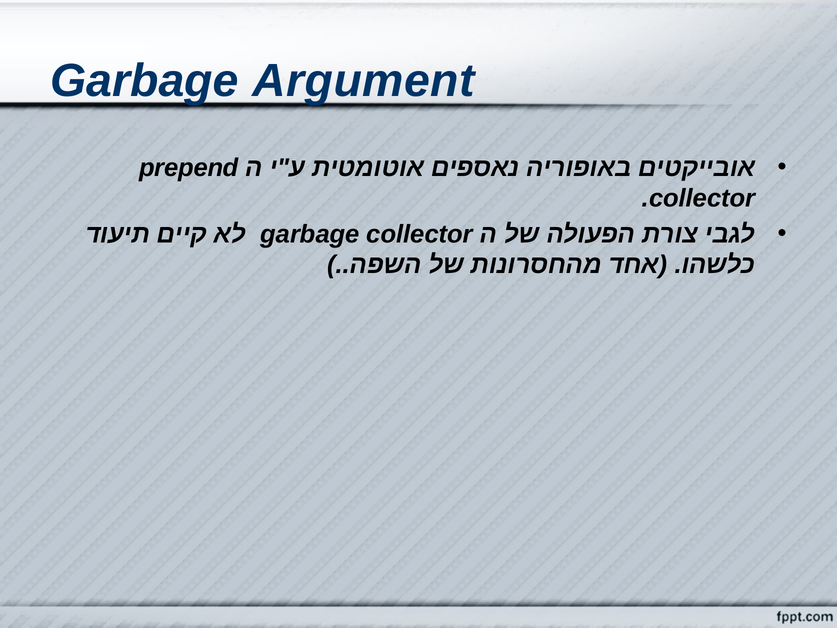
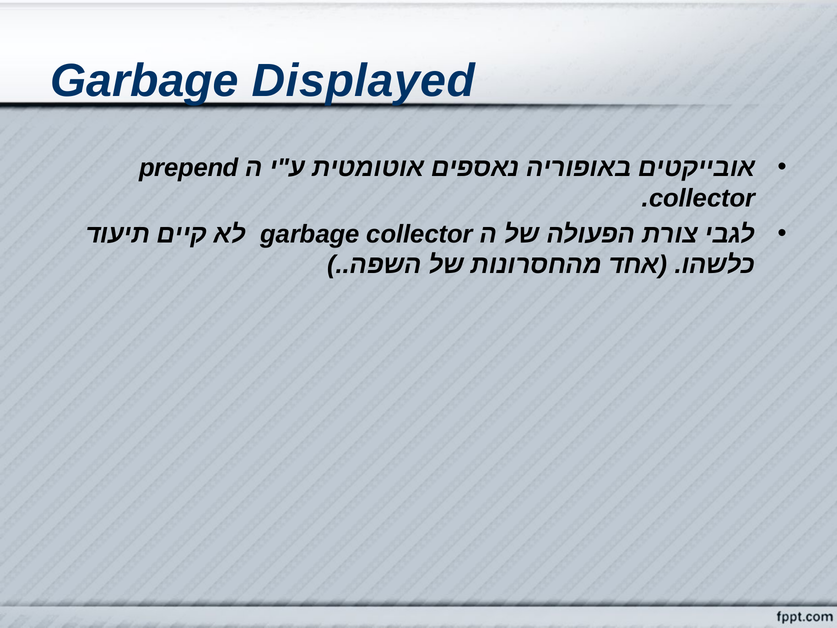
Argument: Argument -> Displayed
